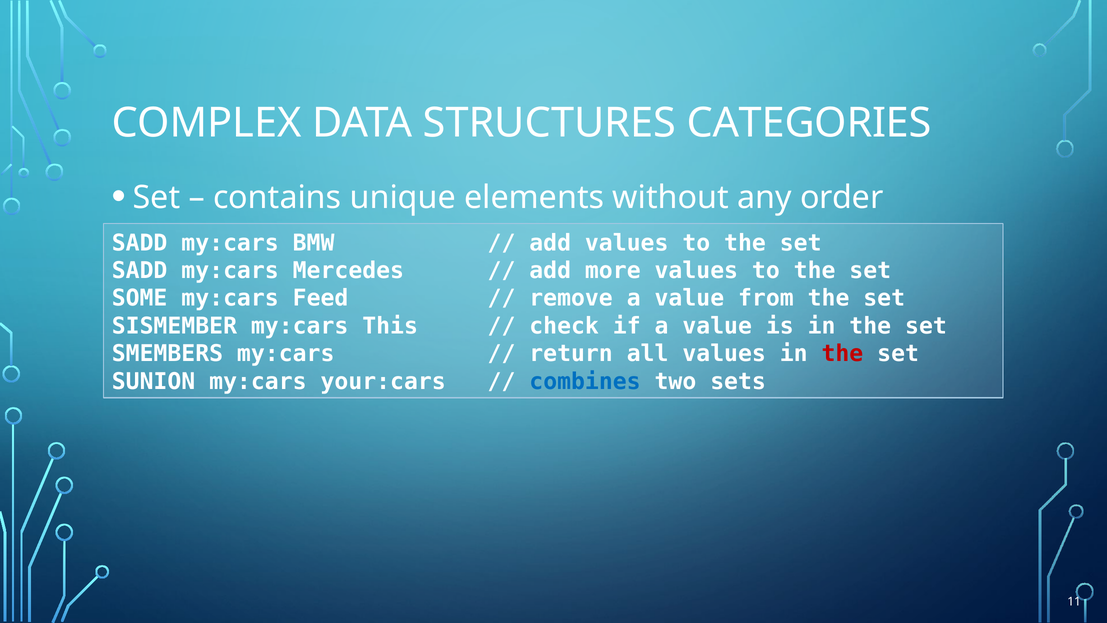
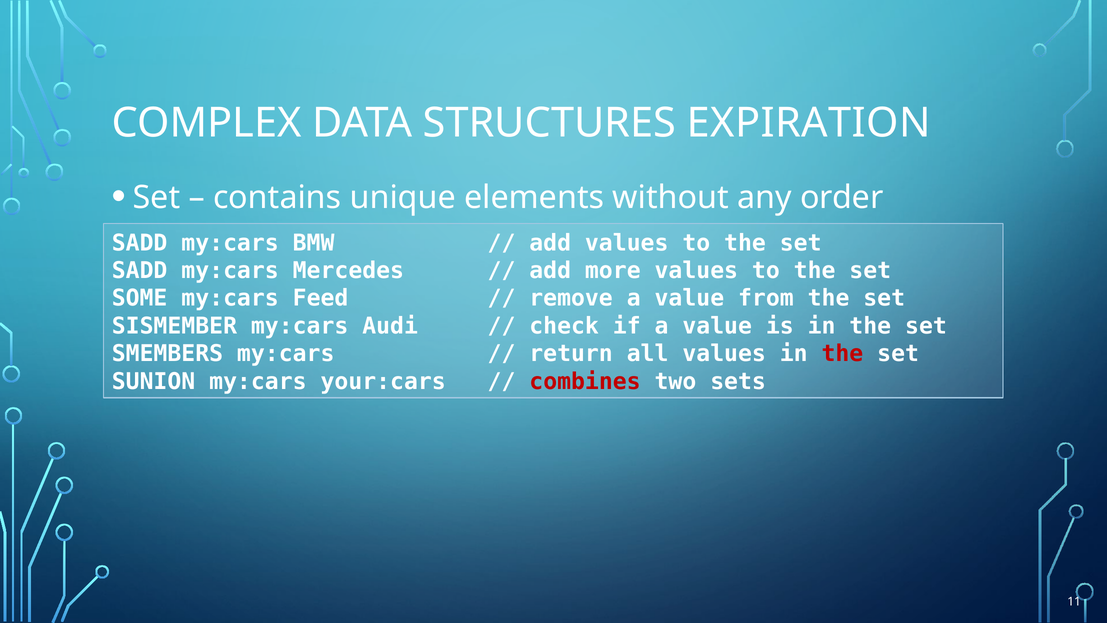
CATEGORIES: CATEGORIES -> EXPIRATION
This: This -> Audi
combines colour: blue -> red
